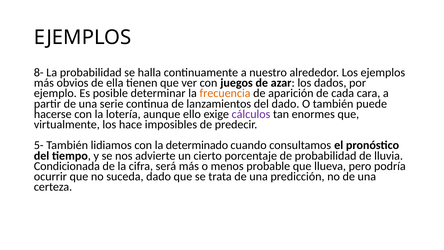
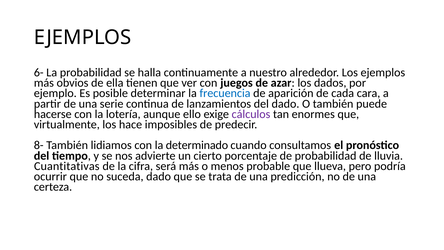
8-: 8- -> 6-
frecuencia colour: orange -> blue
5-: 5- -> 8-
Condicionada: Condicionada -> Cuantitativas
